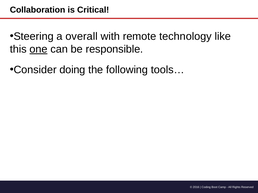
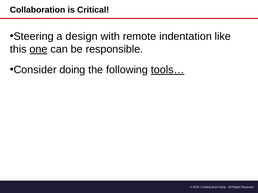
overall: overall -> design
technology: technology -> indentation
tools… underline: none -> present
